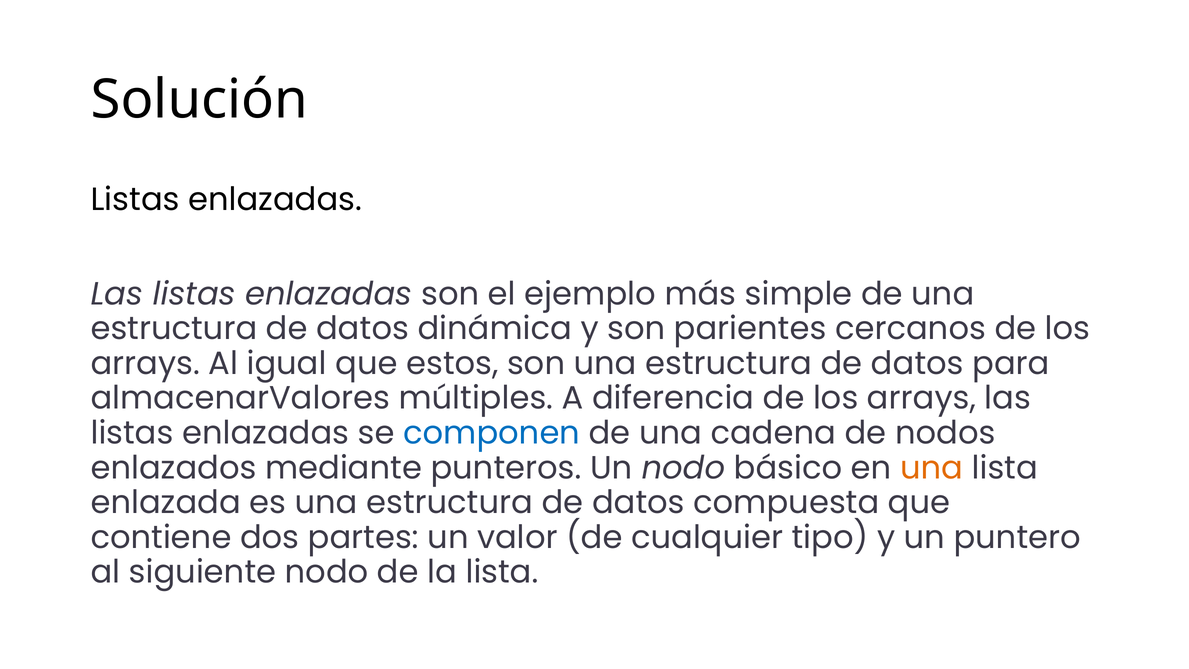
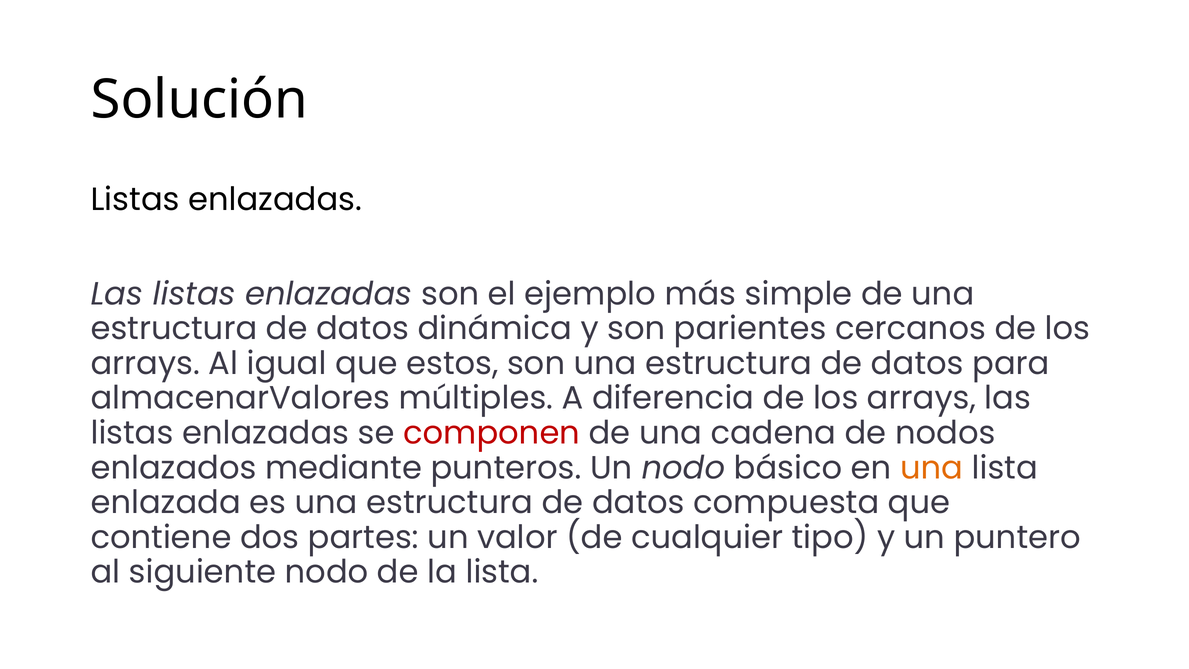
componen colour: blue -> red
